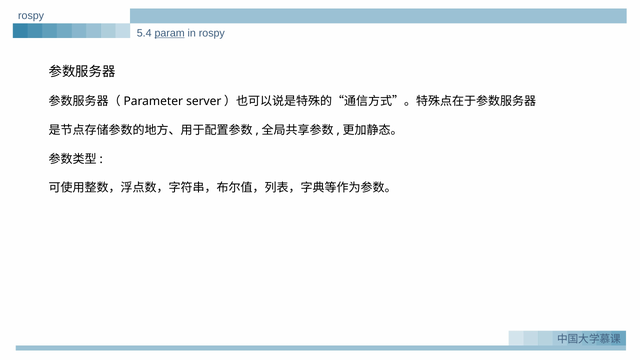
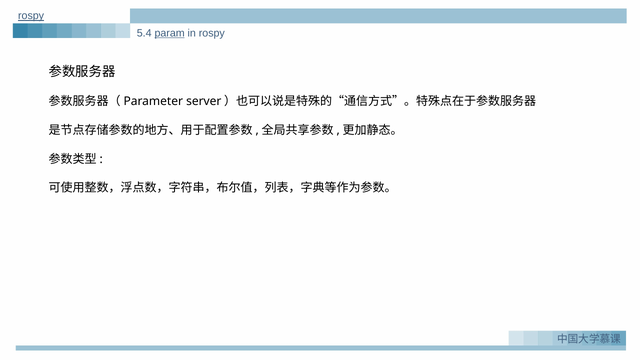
rospy at (31, 16) underline: none -> present
